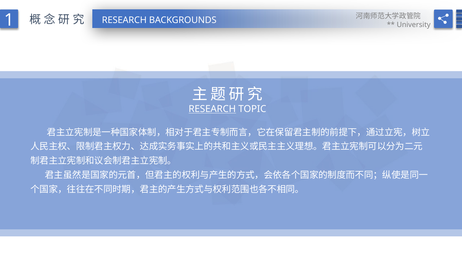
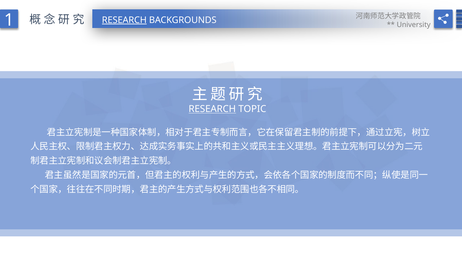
RESEARCH at (124, 20) underline: none -> present
